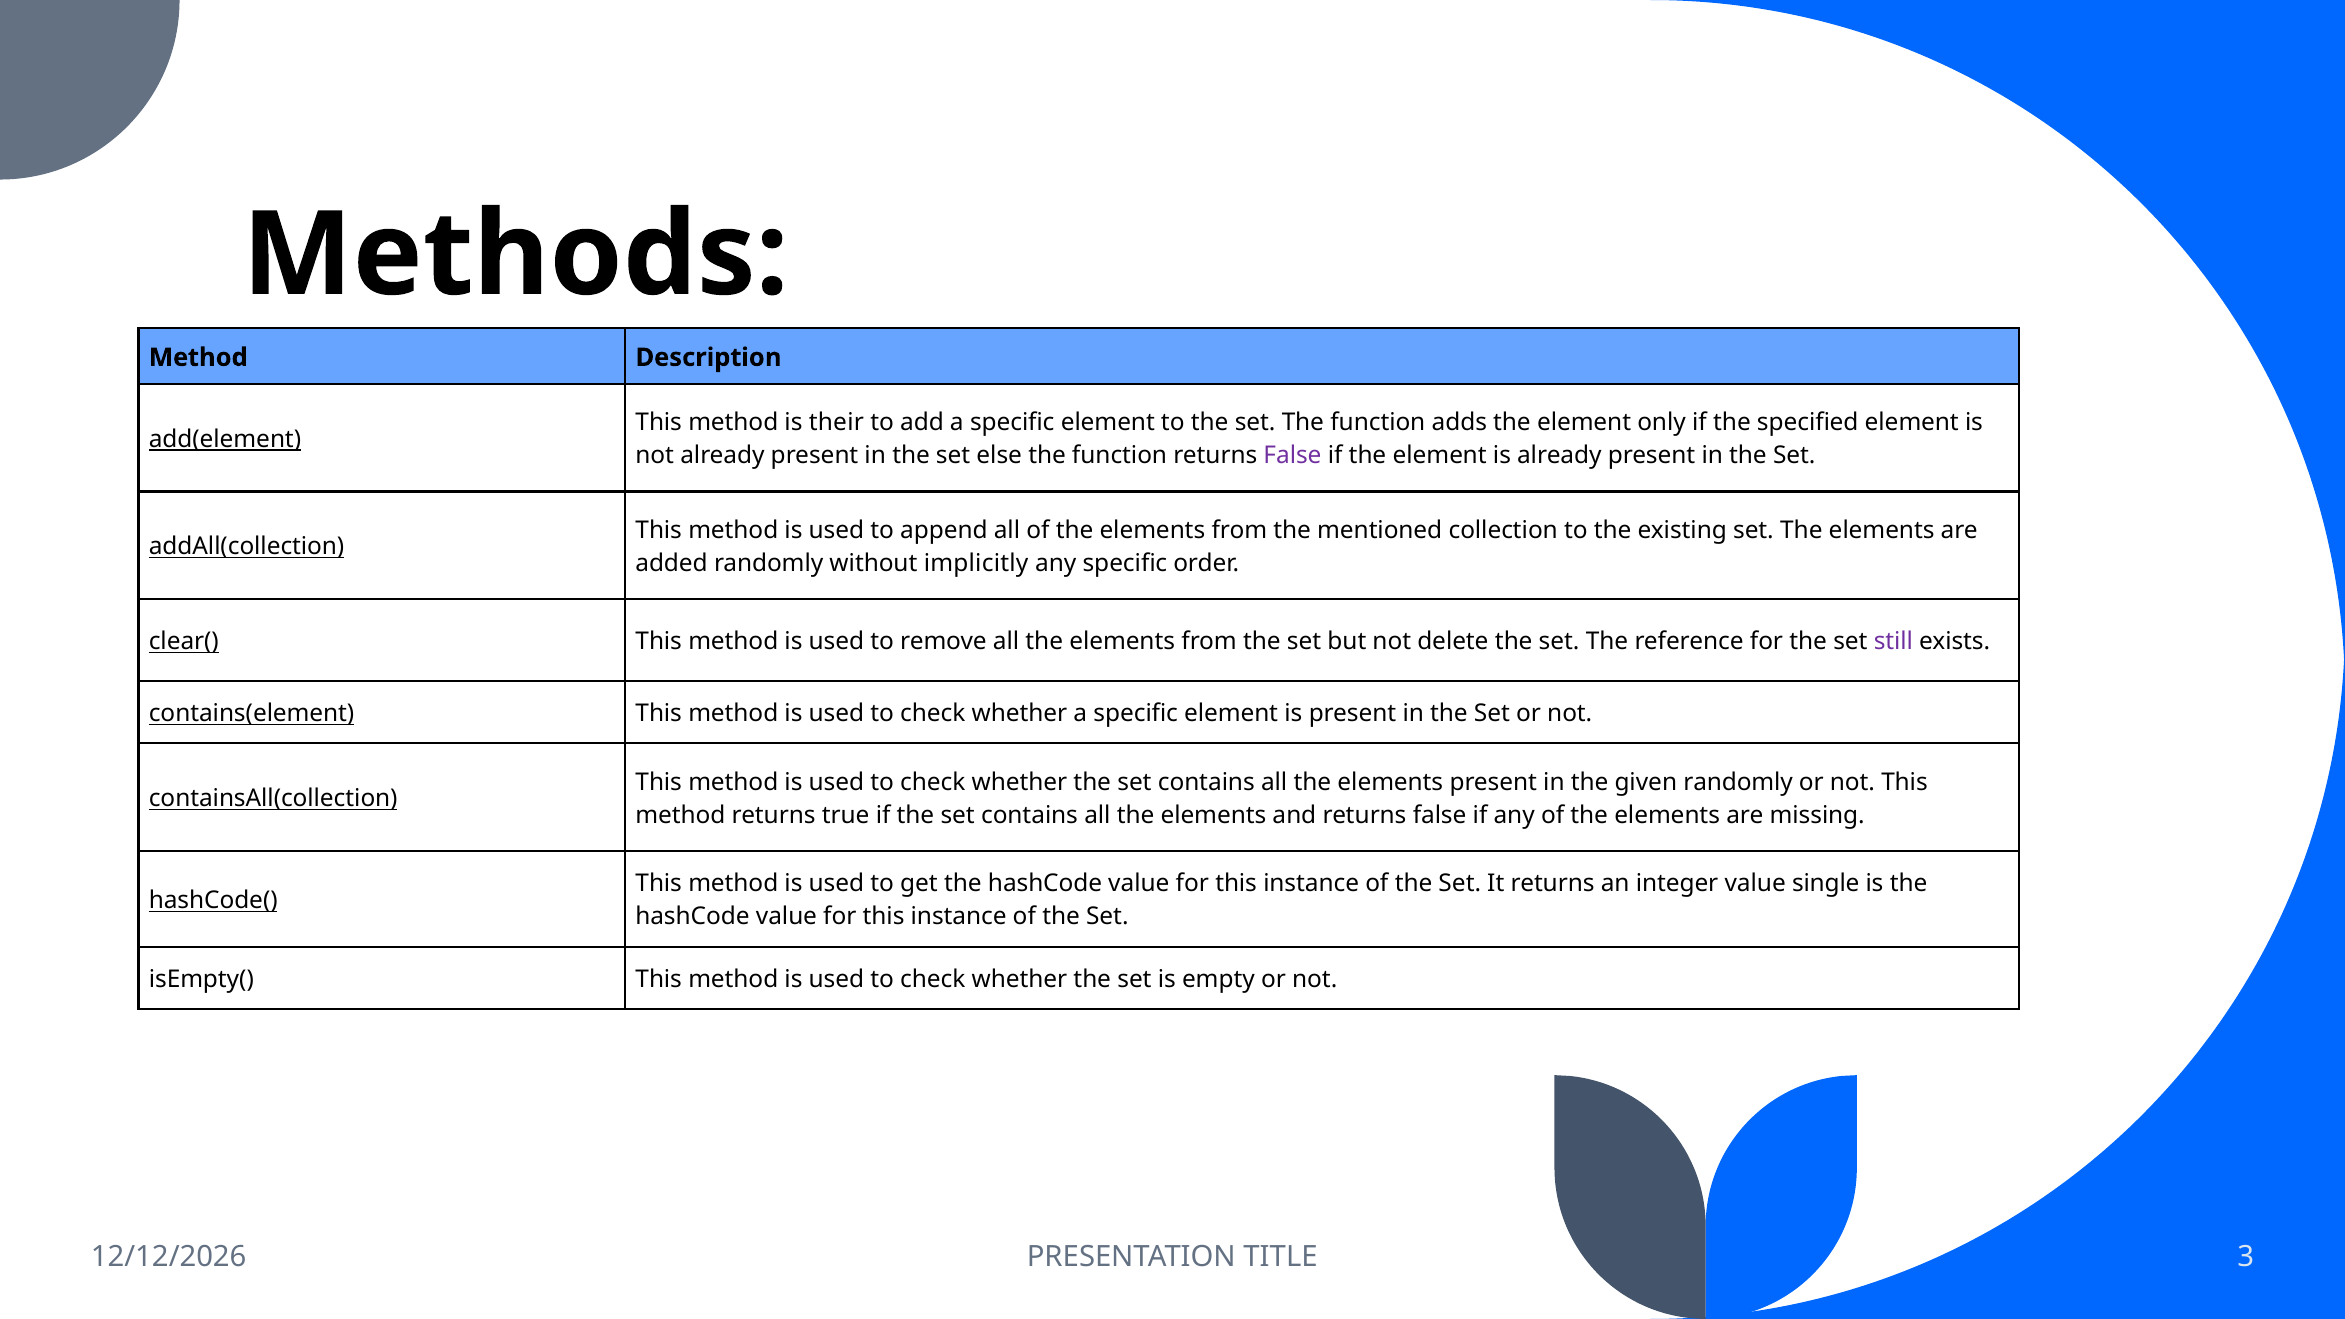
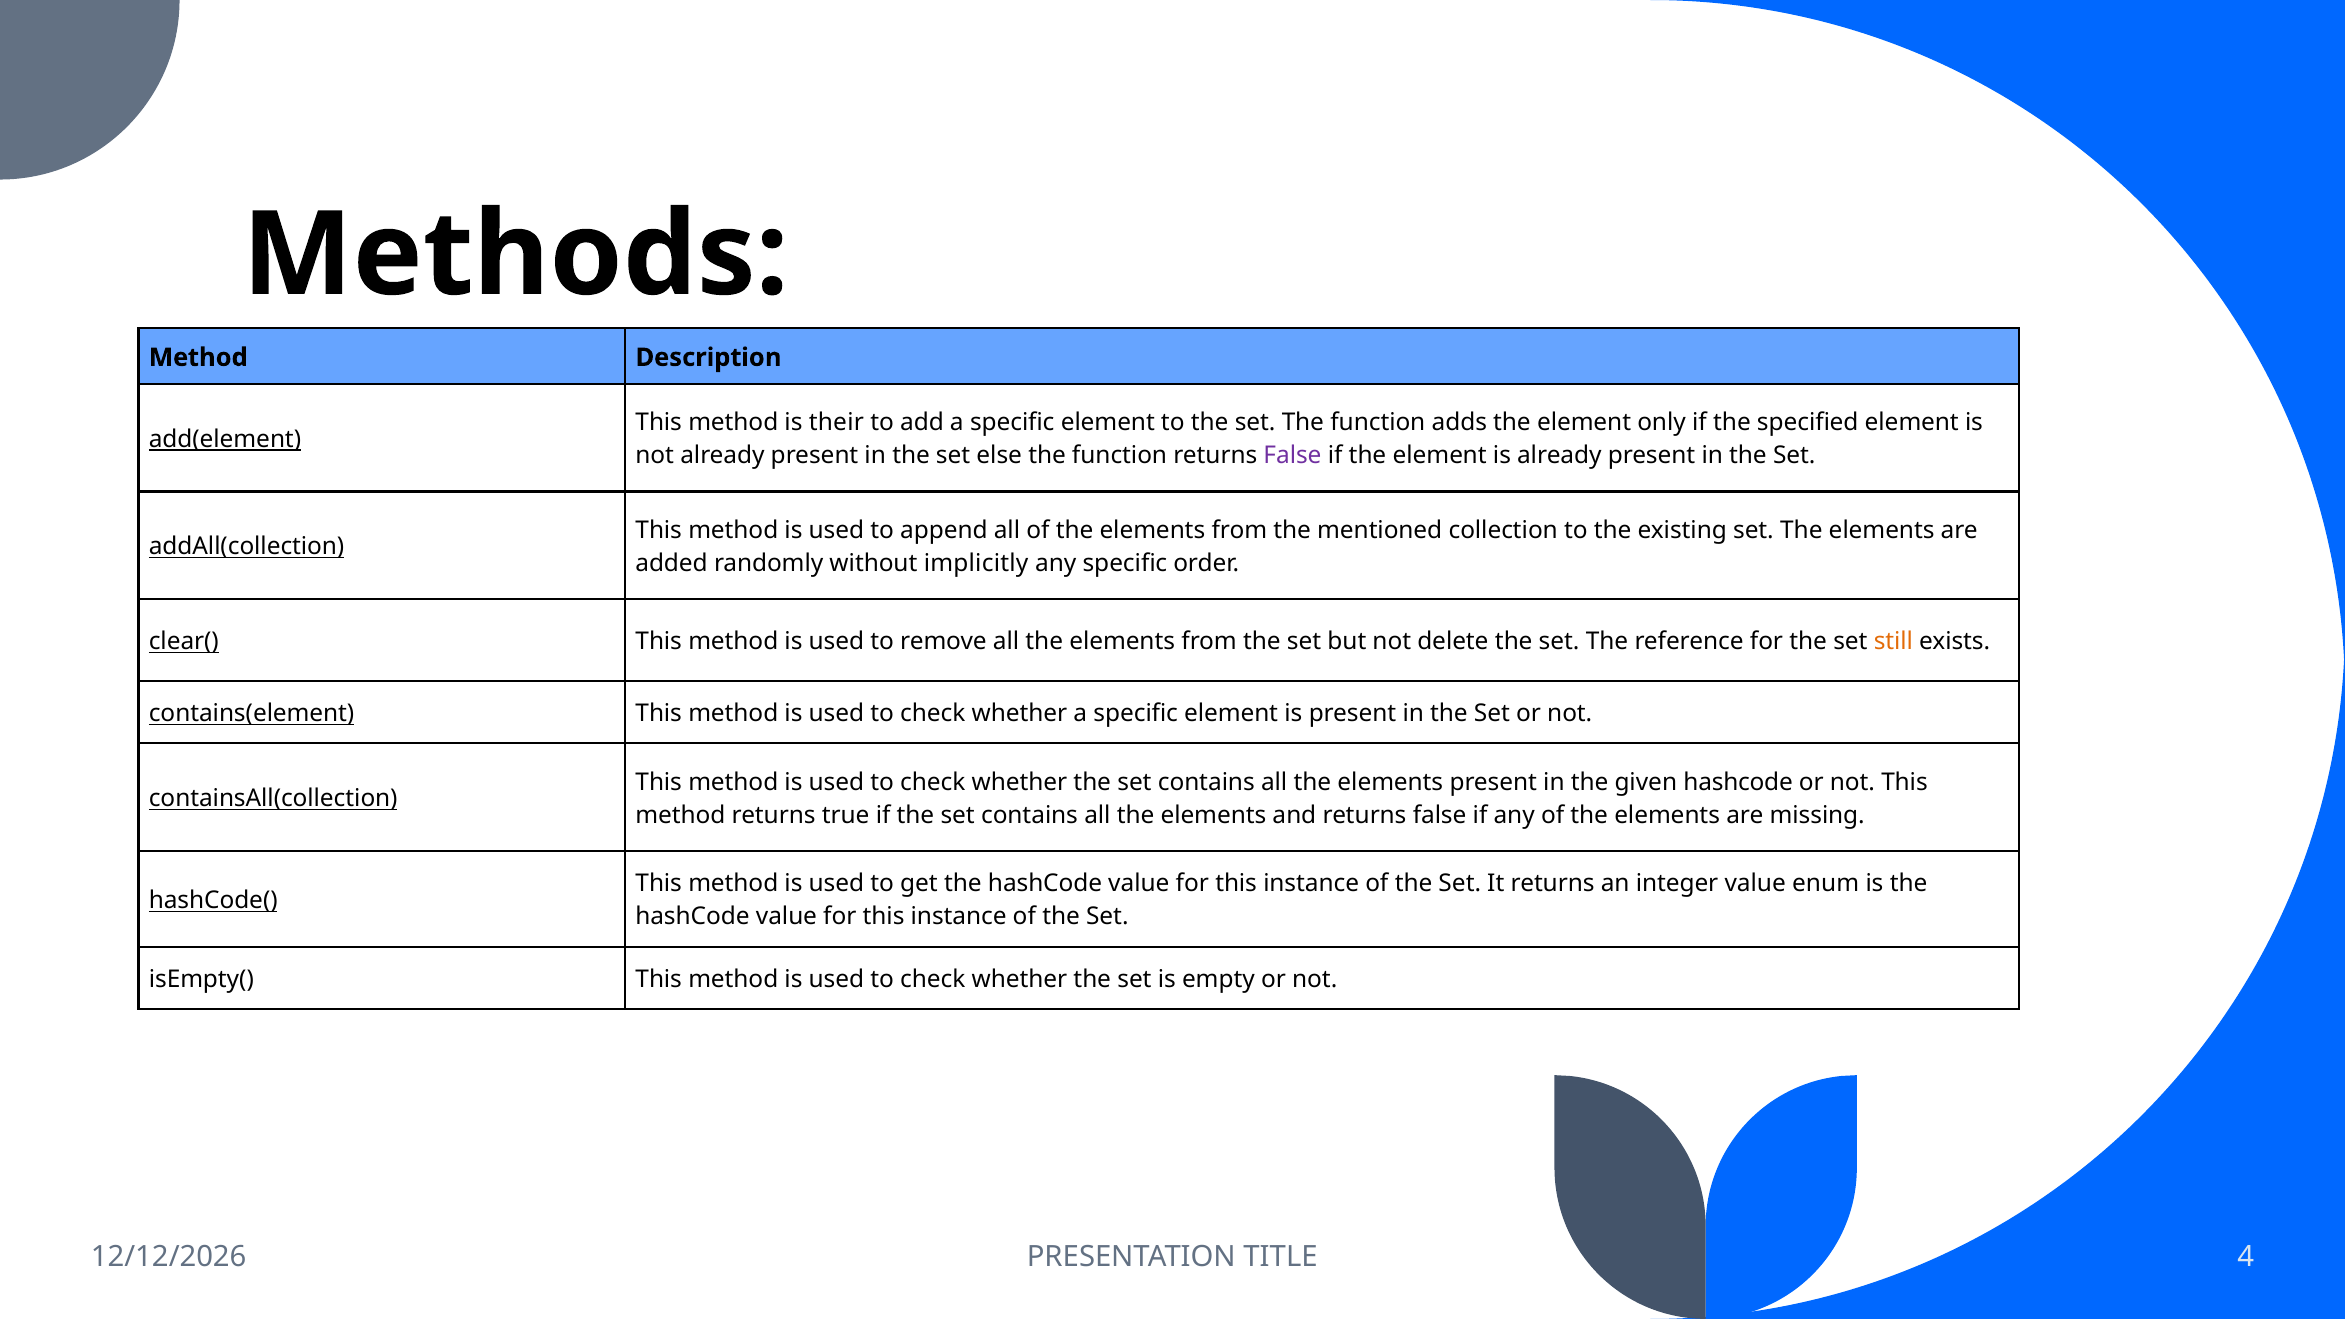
still colour: purple -> orange
given randomly: randomly -> hashcode
single: single -> enum
3: 3 -> 4
